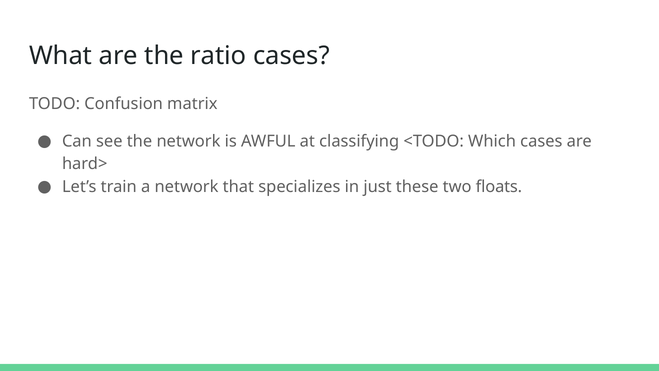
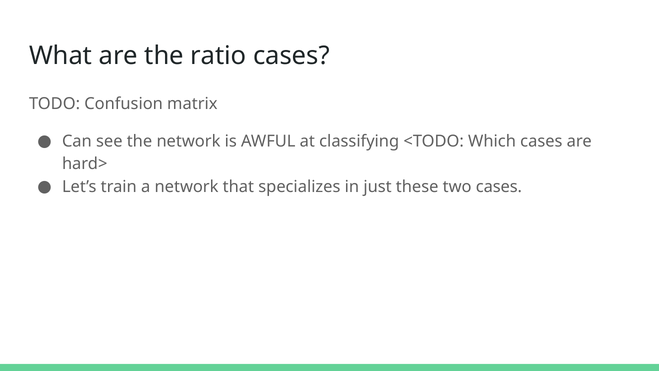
two floats: floats -> cases
